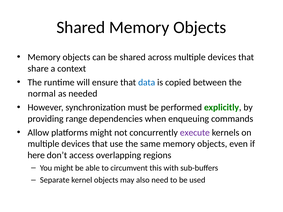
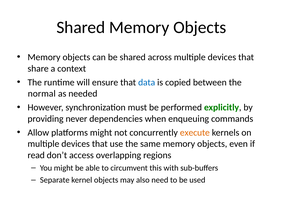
range: range -> never
execute colour: purple -> orange
here: here -> read
